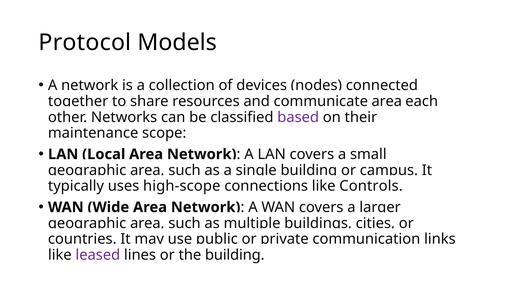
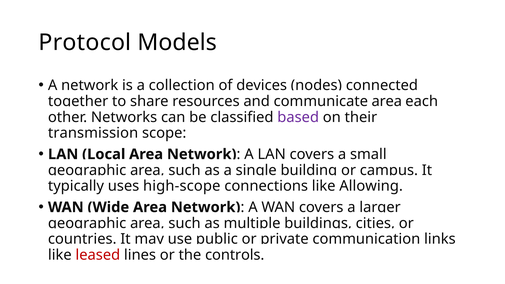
maintenance: maintenance -> transmission
Controls: Controls -> Allowing
leased colour: purple -> red
the building: building -> controls
